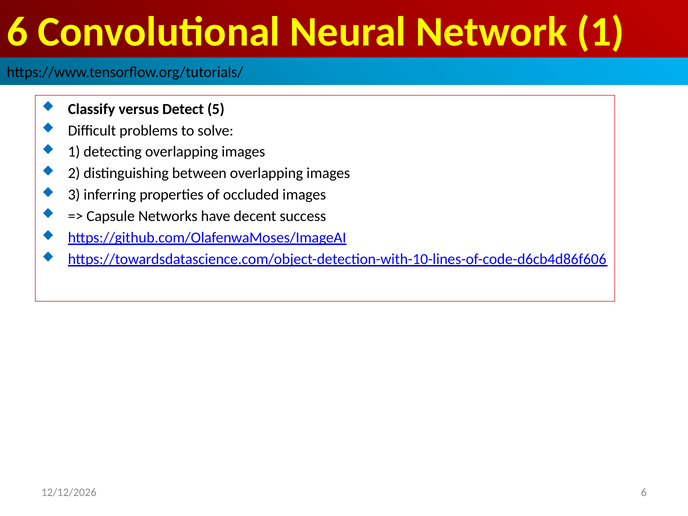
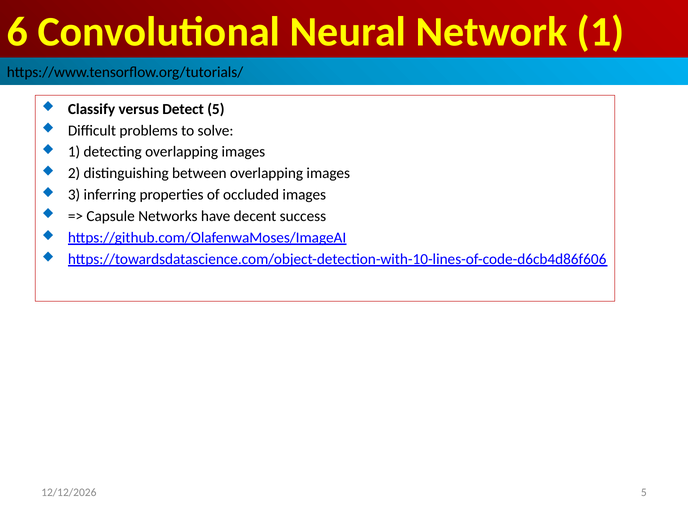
6 at (644, 493): 6 -> 5
